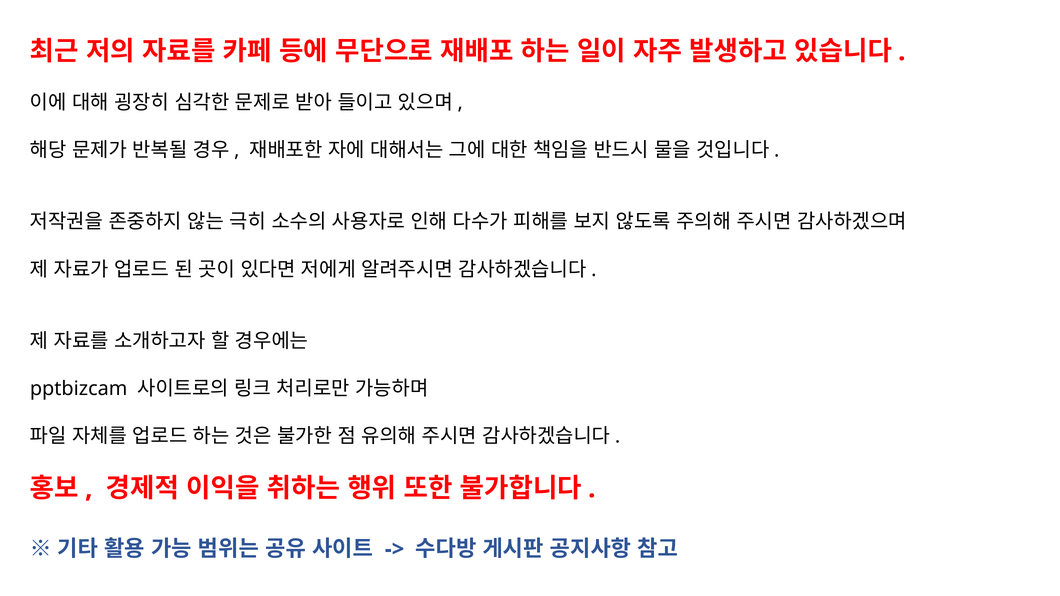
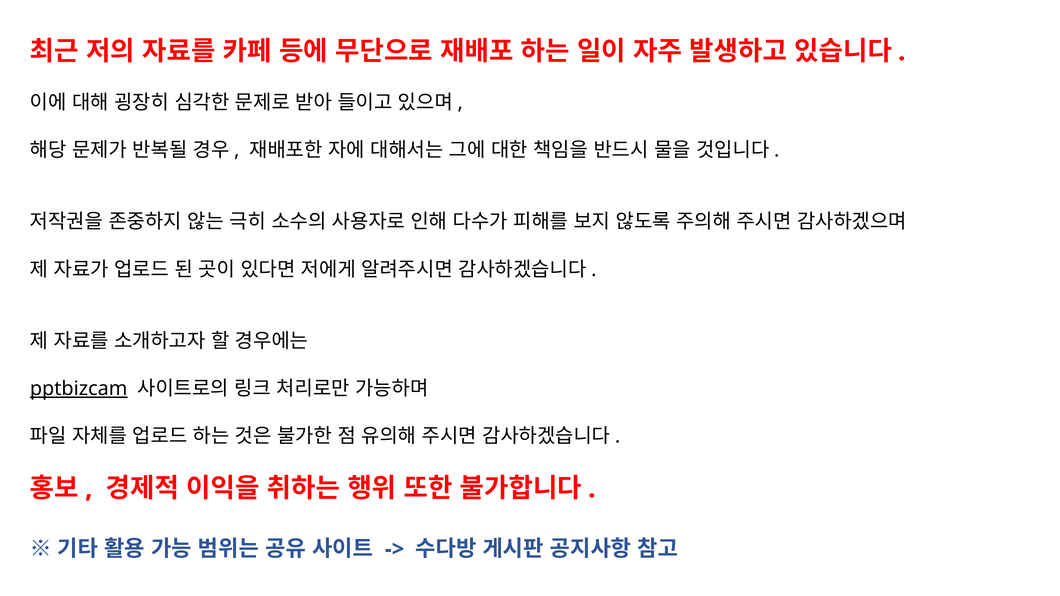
pptbizcam underline: none -> present
